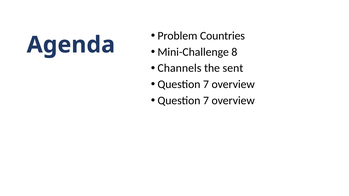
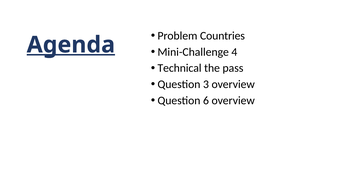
Agenda underline: none -> present
8: 8 -> 4
Channels: Channels -> Technical
sent: sent -> pass
7 at (206, 84): 7 -> 3
7 at (206, 101): 7 -> 6
